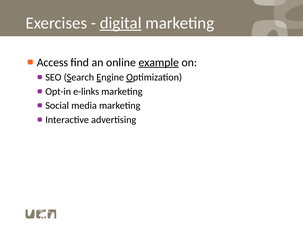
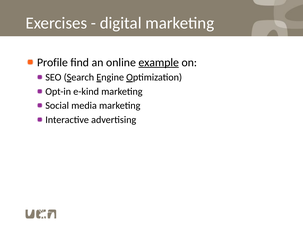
digital underline: present -> none
Access: Access -> Profile
e-links: e-links -> e-kind
